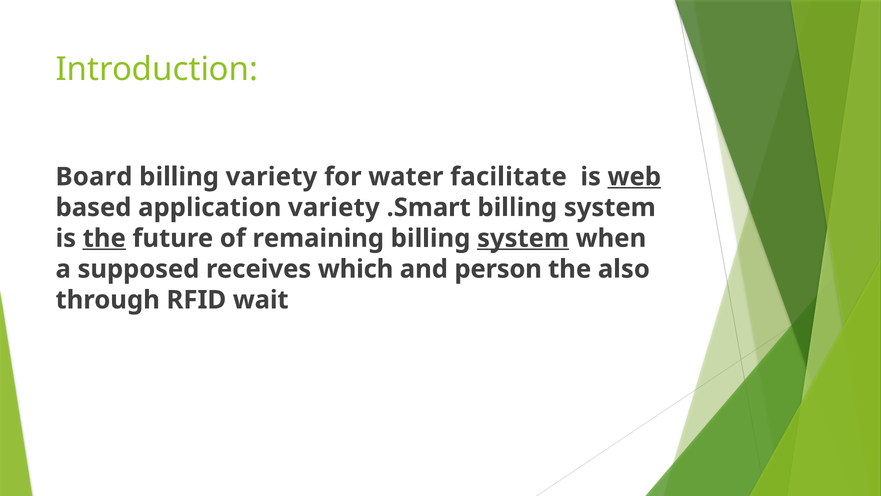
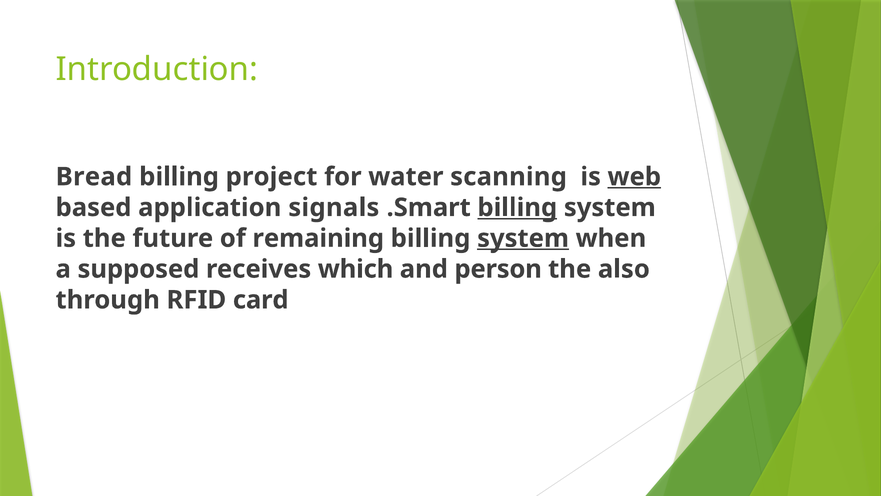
Board: Board -> Bread
billing variety: variety -> project
facilitate: facilitate -> scanning
application variety: variety -> signals
billing at (517, 207) underline: none -> present
the at (104, 238) underline: present -> none
wait: wait -> card
